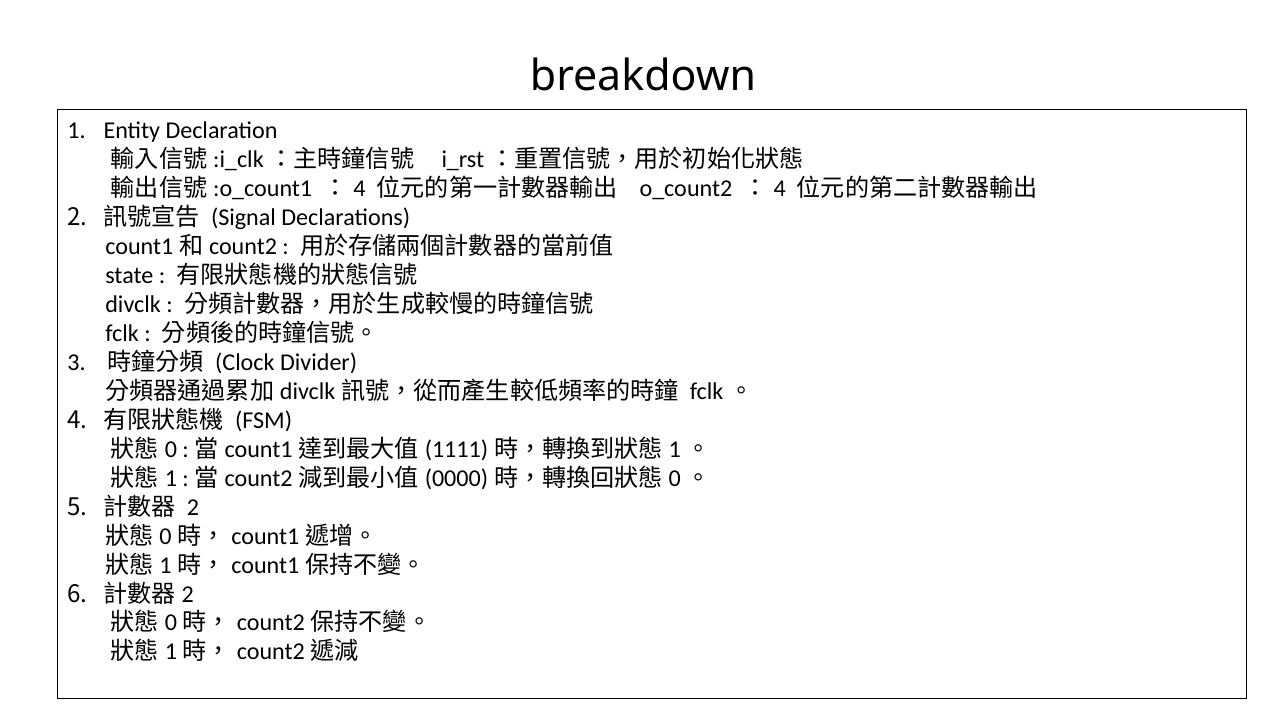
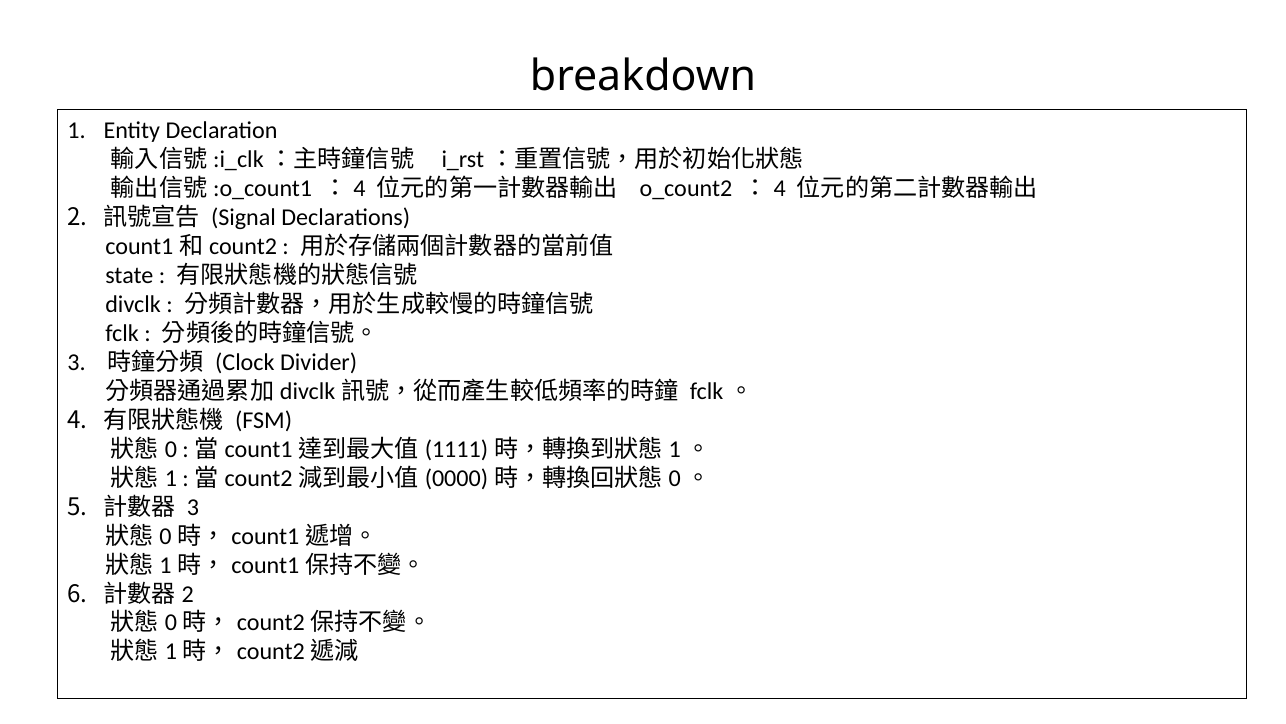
2 at (193, 507): 2 -> 3
